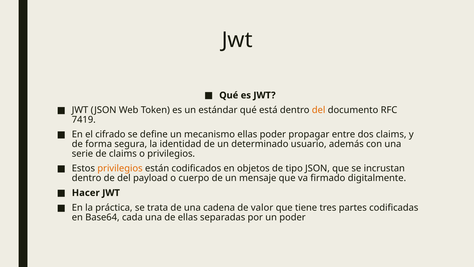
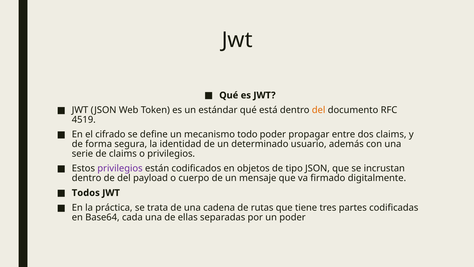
7419: 7419 -> 4519
mecanismo ellas: ellas -> todo
privilegios at (120, 168) colour: orange -> purple
Hacer: Hacer -> Todos
valor: valor -> rutas
